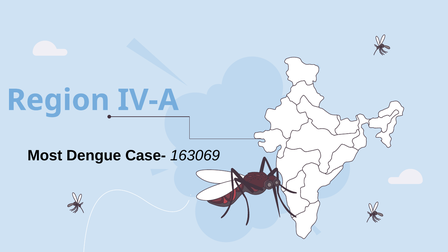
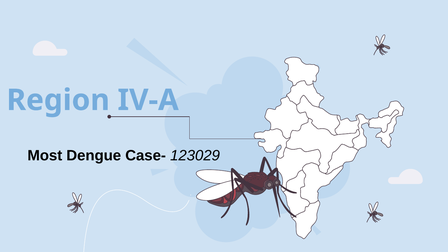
163069: 163069 -> 123029
